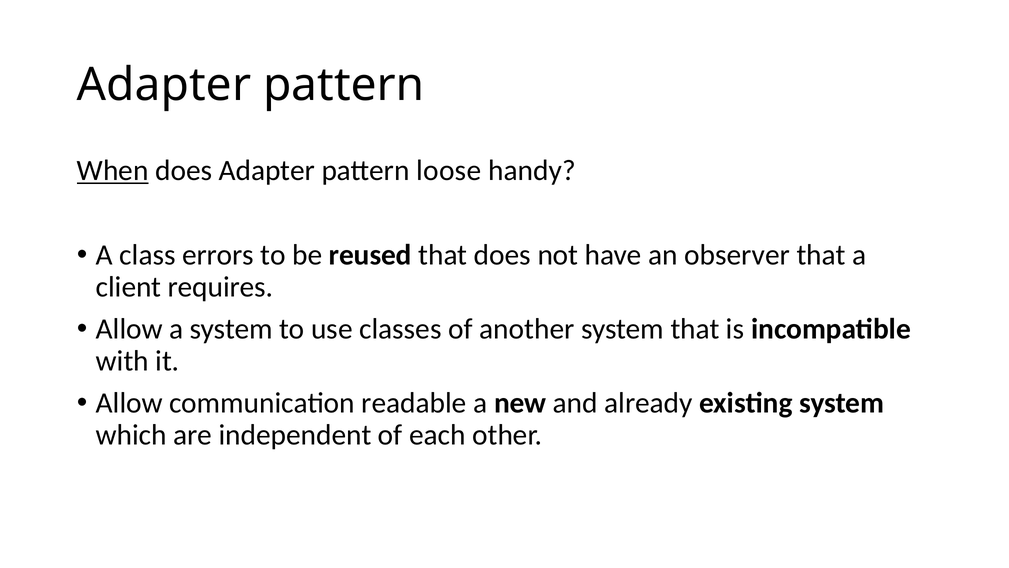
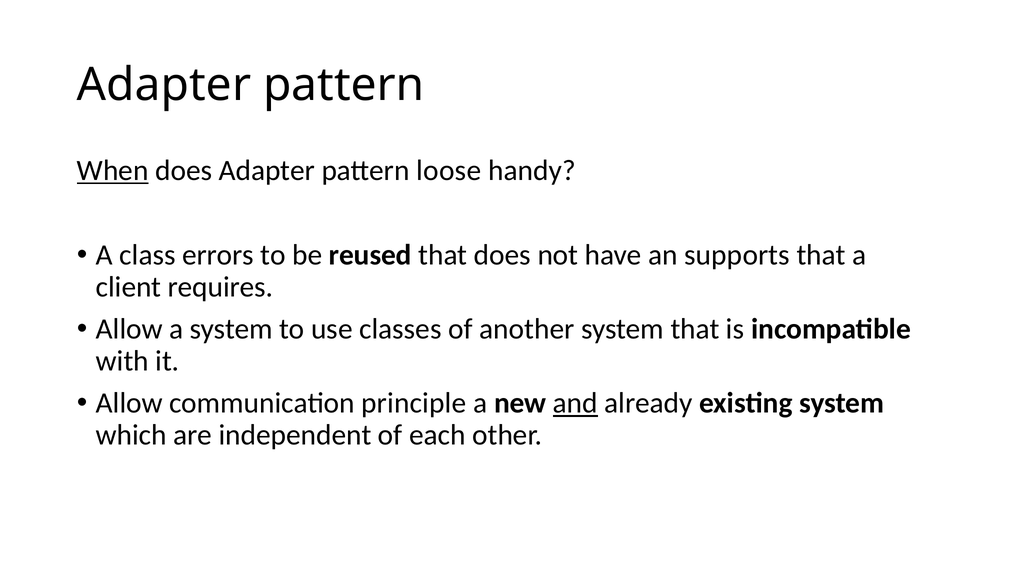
observer: observer -> supports
readable: readable -> principle
and underline: none -> present
